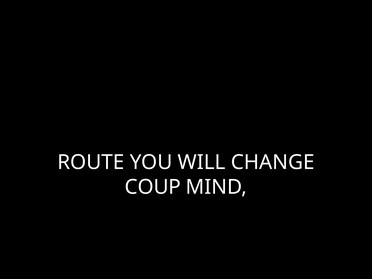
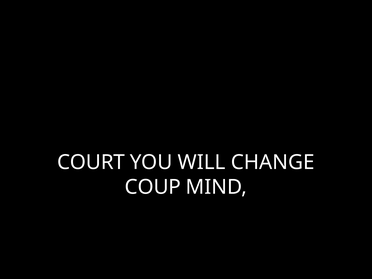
ROUTE: ROUTE -> COURT
